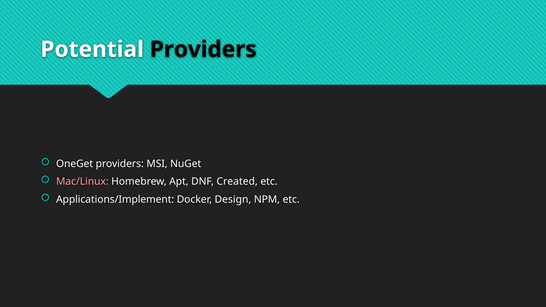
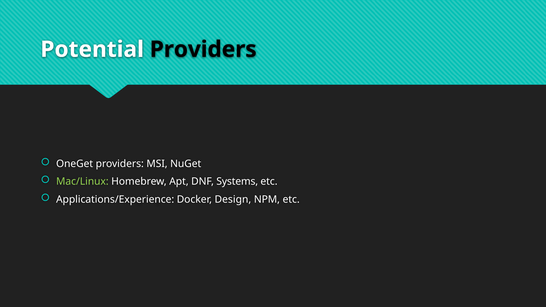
Mac/Linux colour: pink -> light green
Created: Created -> Systems
Applications/Implement: Applications/Implement -> Applications/Experience
